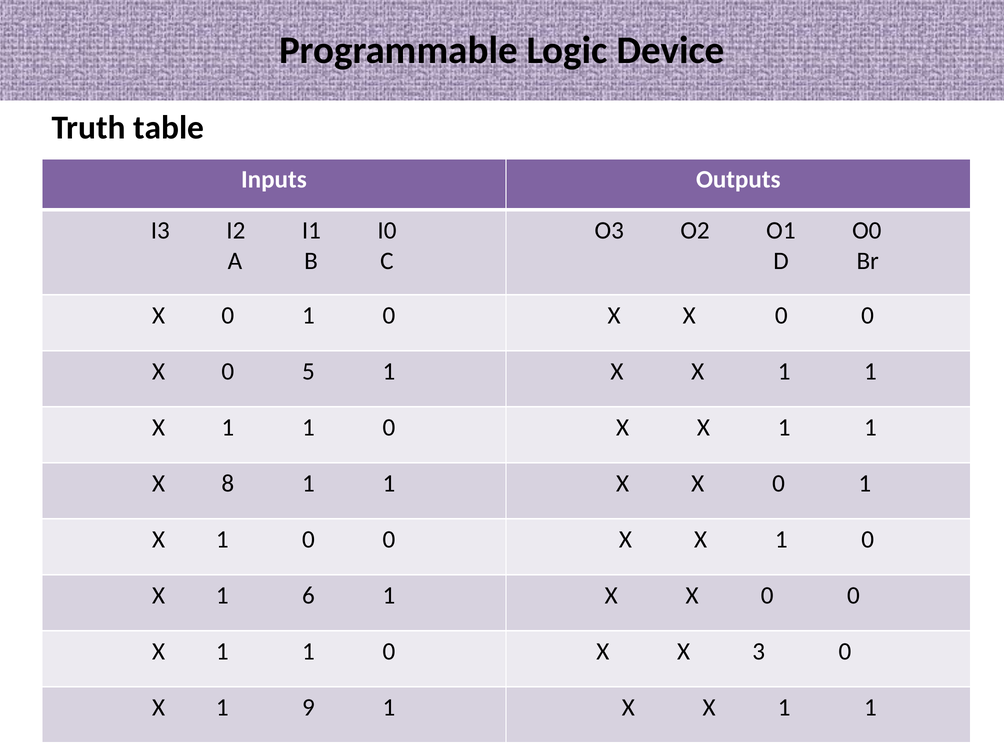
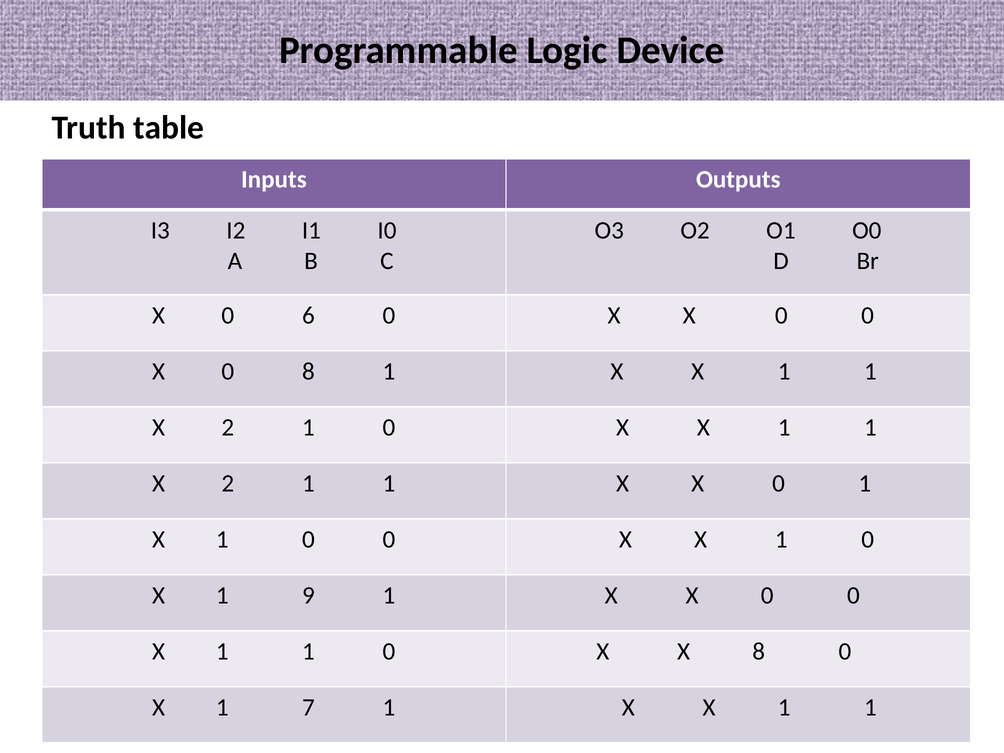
1 at (308, 315): 1 -> 6
0 5: 5 -> 8
1 at (228, 427): 1 -> 2
8 at (228, 483): 8 -> 2
6: 6 -> 9
X 3: 3 -> 8
9: 9 -> 7
